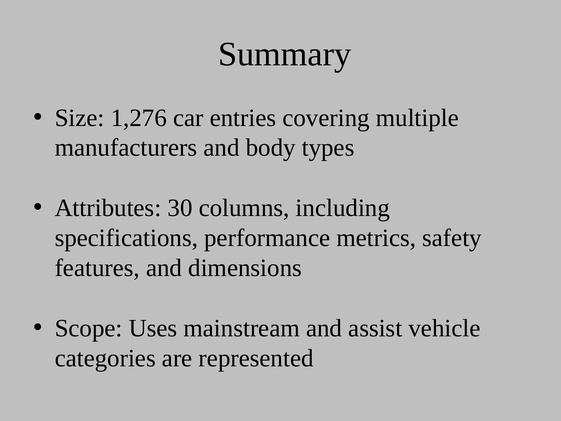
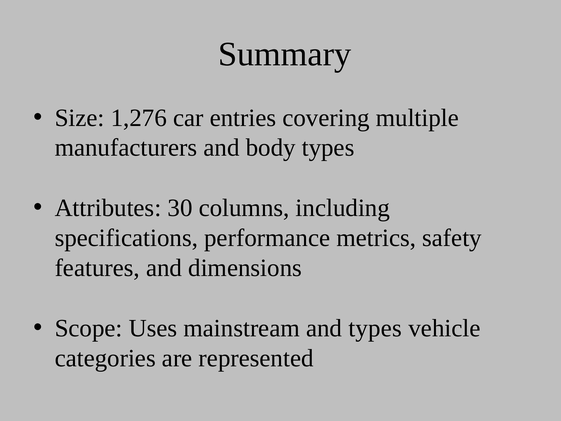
and assist: assist -> types
